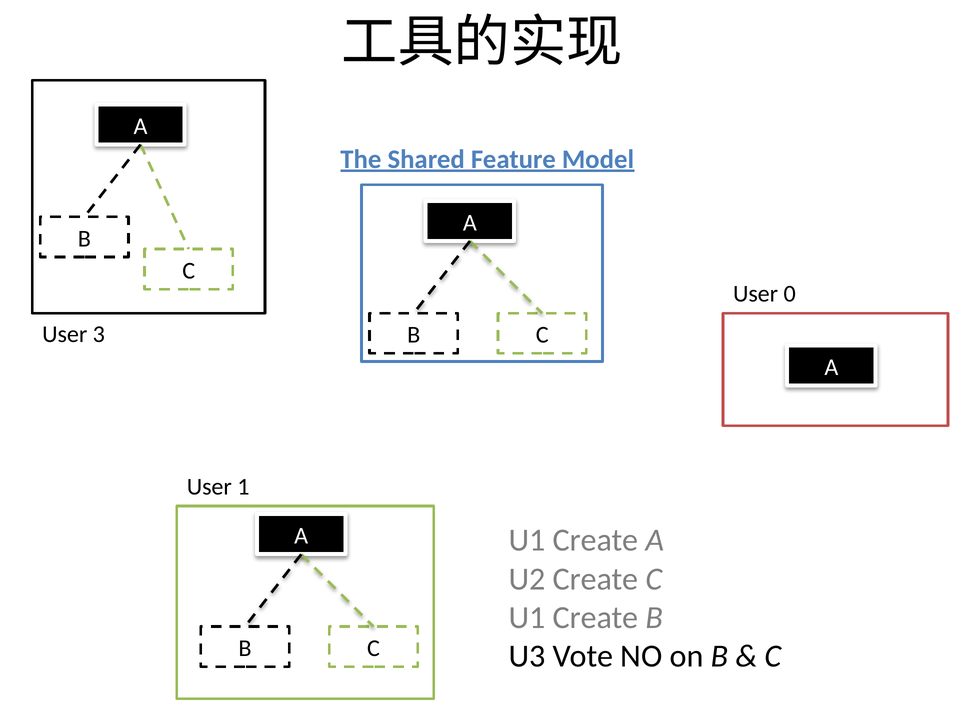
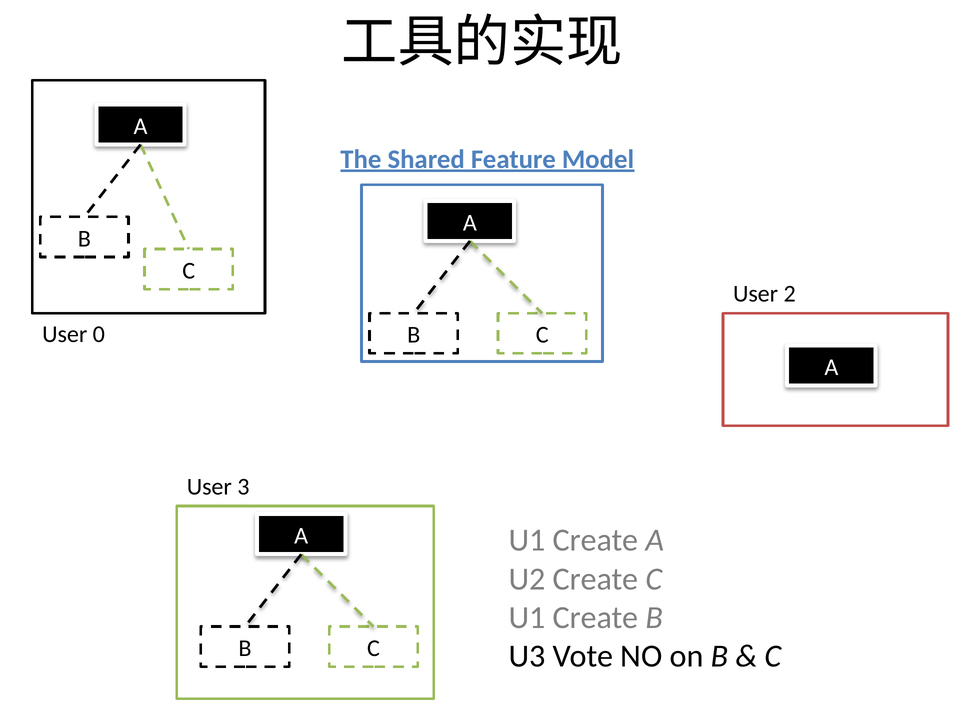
0: 0 -> 2
3: 3 -> 0
1: 1 -> 3
